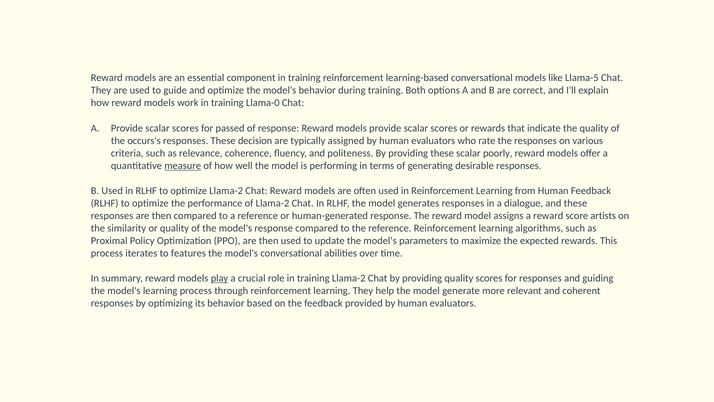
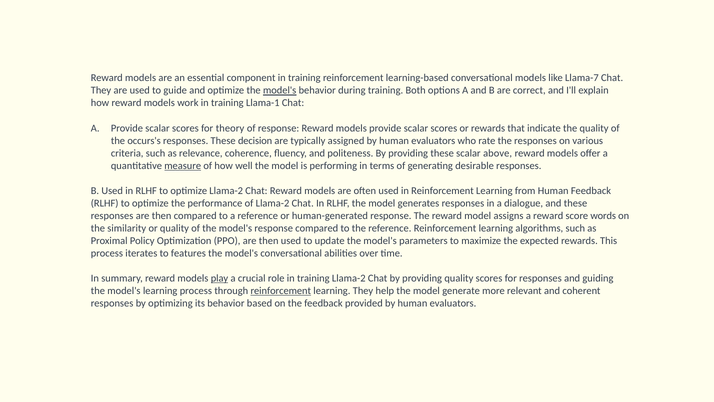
Llama-5: Llama-5 -> Llama-7
model's at (280, 90) underline: none -> present
Llama-0: Llama-0 -> Llama-1
passed: passed -> theory
poorly: poorly -> above
artists: artists -> words
reinforcement at (281, 290) underline: none -> present
